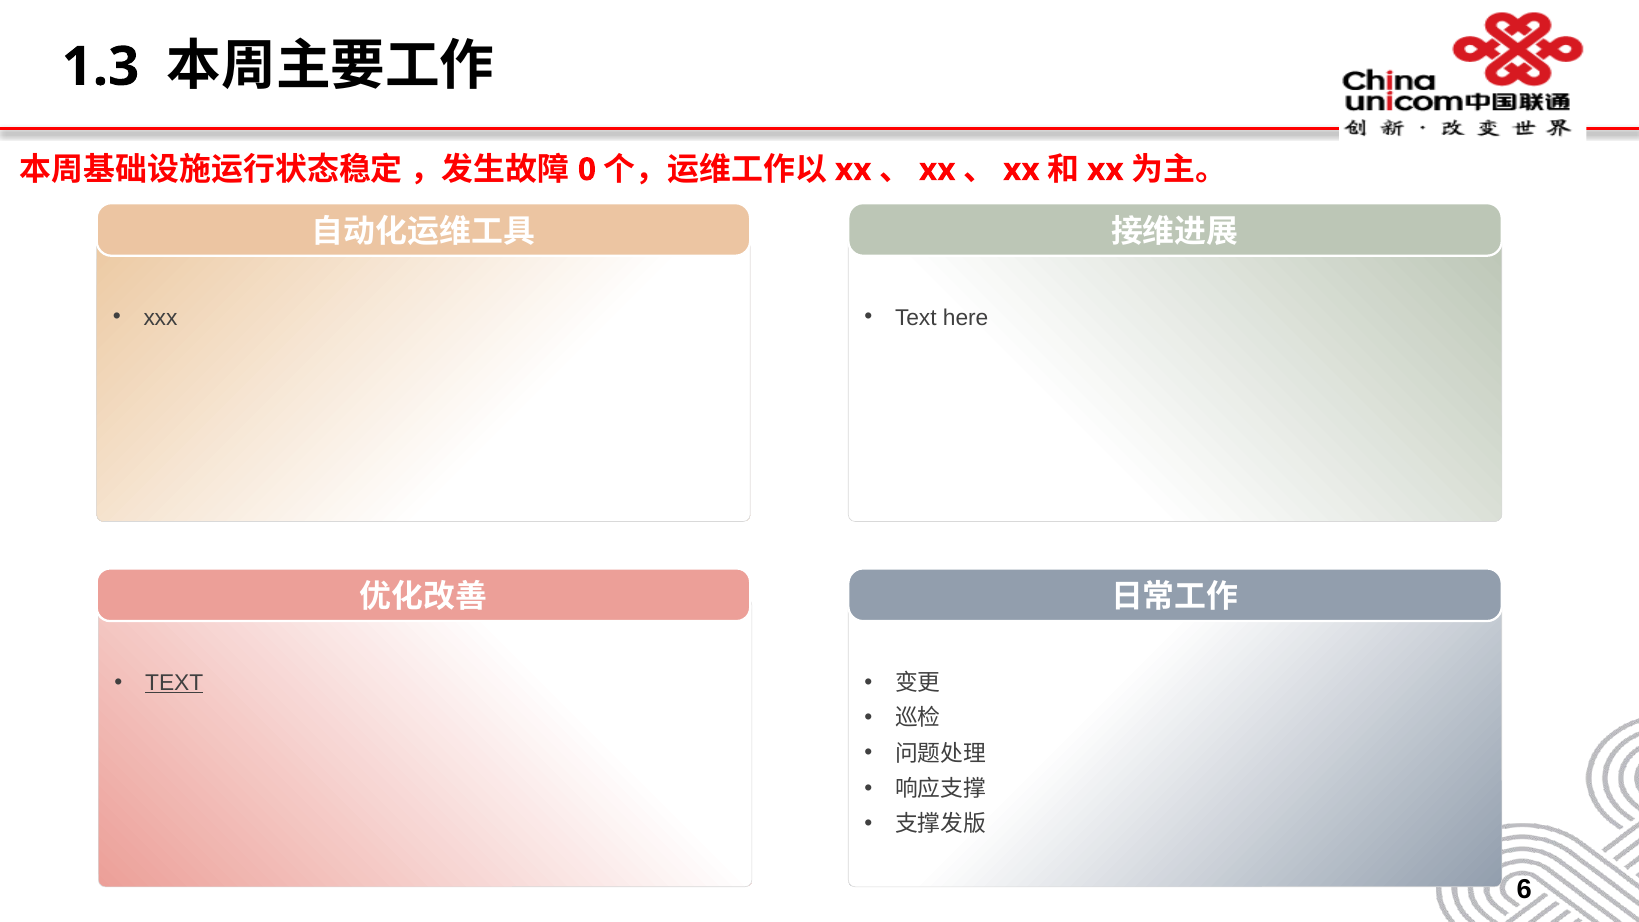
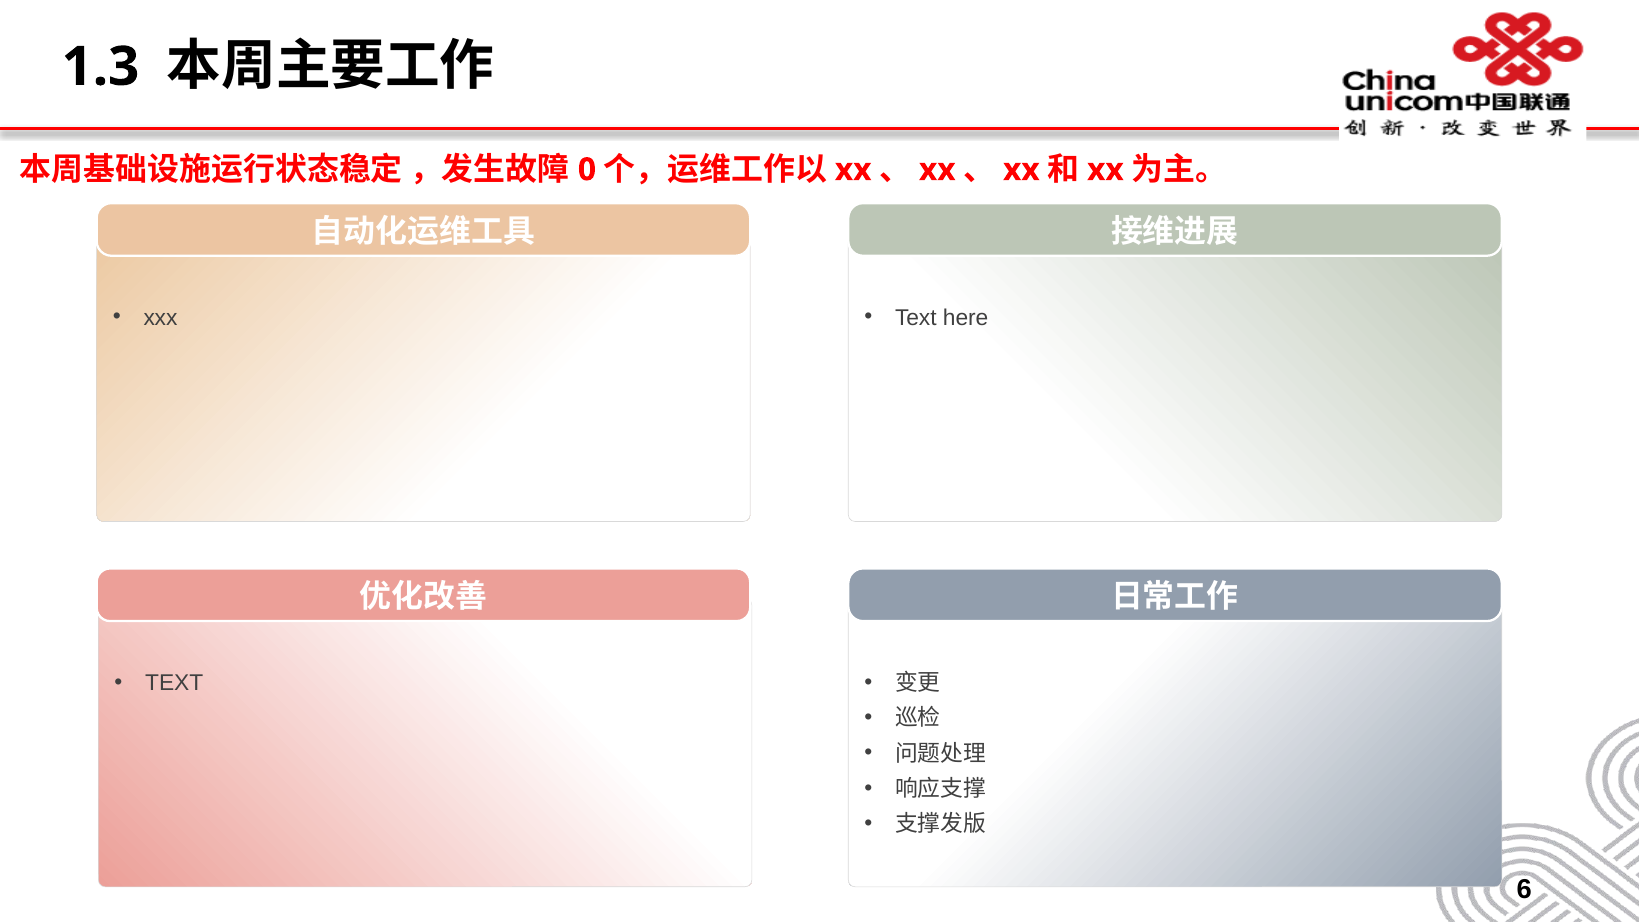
TEXT at (174, 683) underline: present -> none
